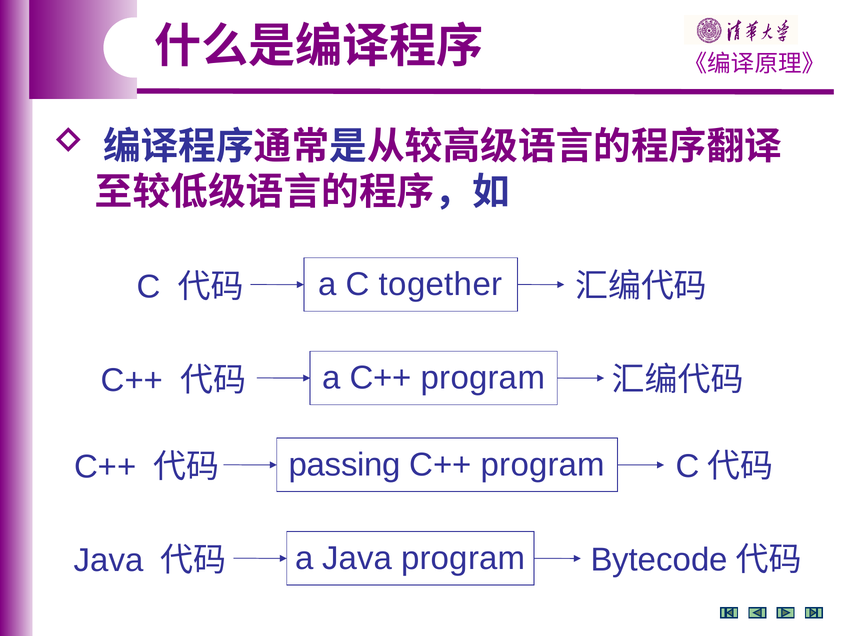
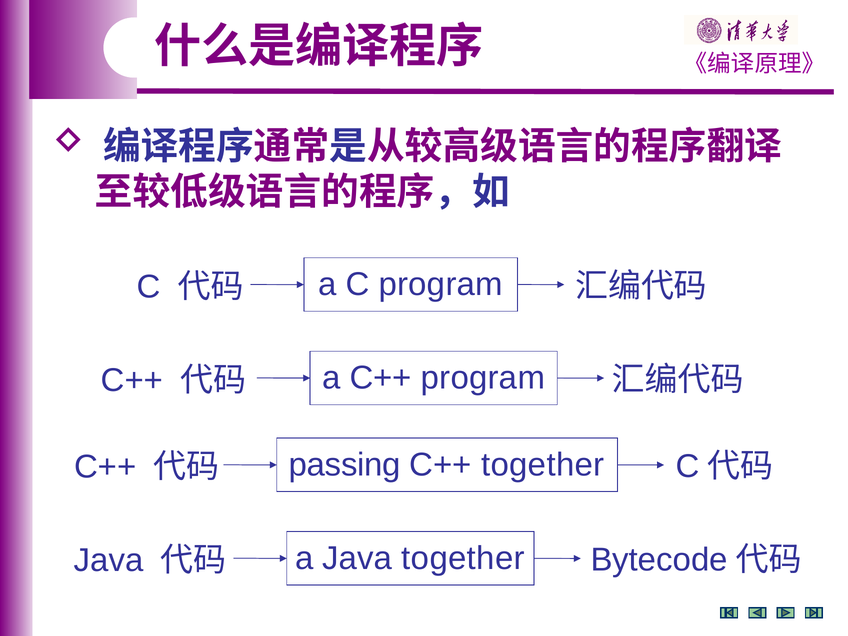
C together: together -> program
program at (543, 465): program -> together
Java program: program -> together
